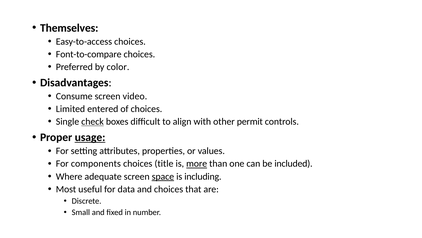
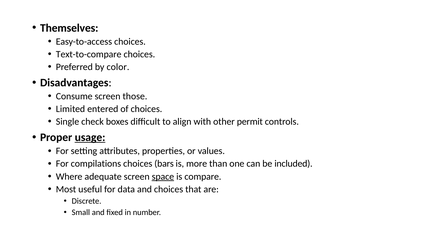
Font-to-compare: Font-to-compare -> Text-to-compare
video: video -> those
check underline: present -> none
components: components -> compilations
title: title -> bars
more underline: present -> none
including: including -> compare
